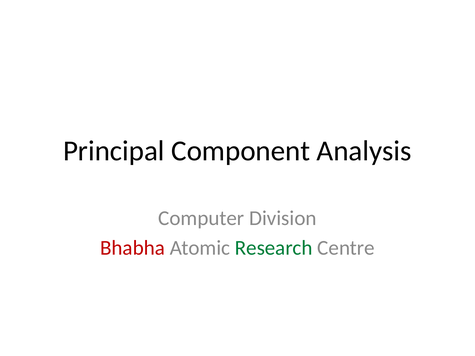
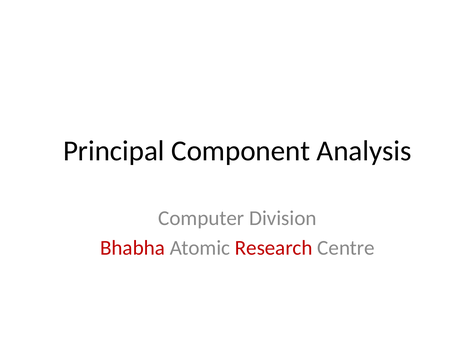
Research colour: green -> red
